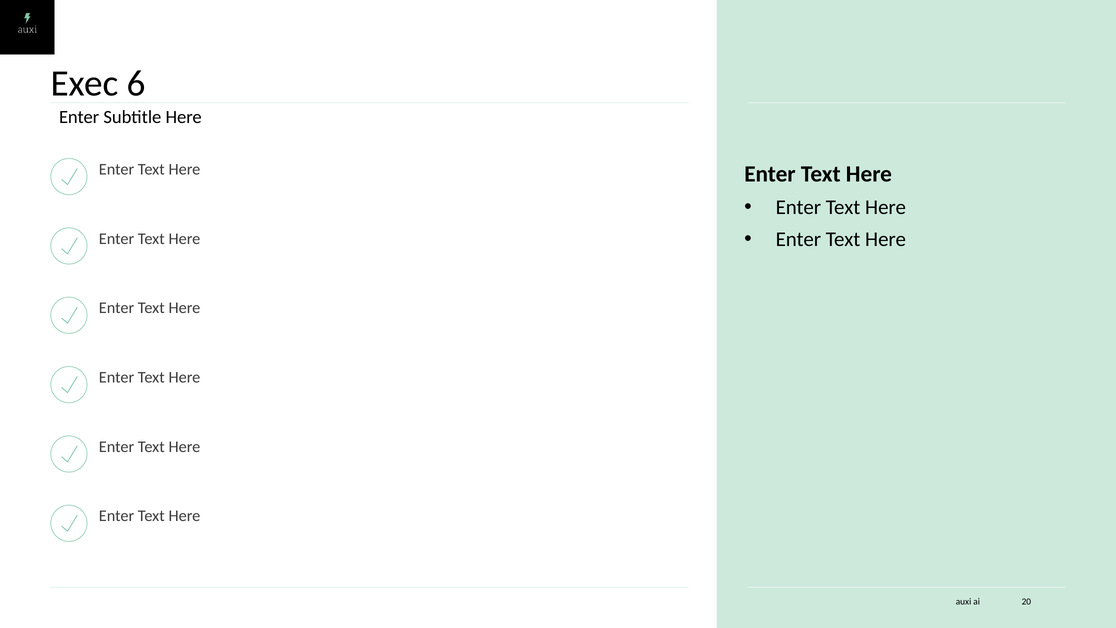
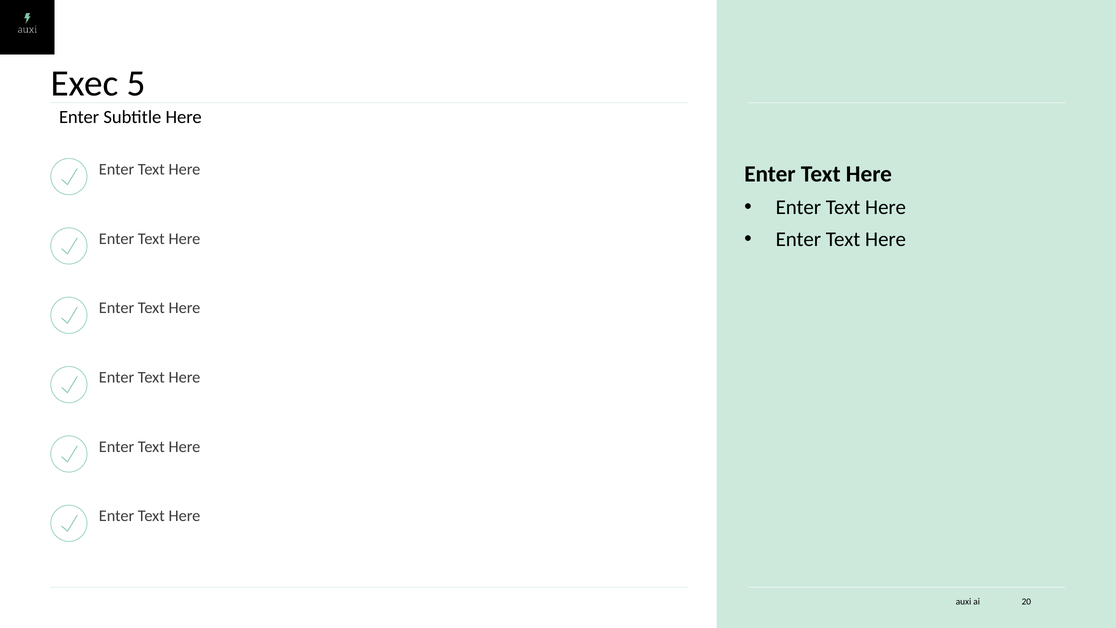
6: 6 -> 5
